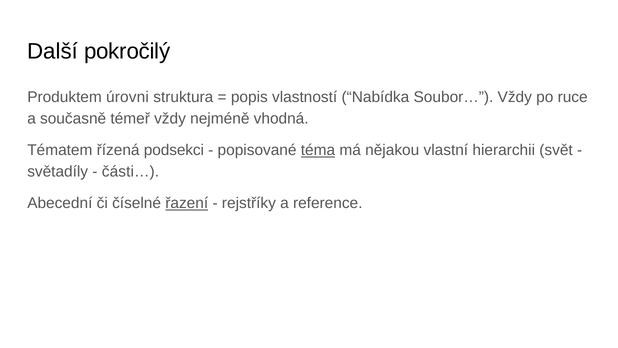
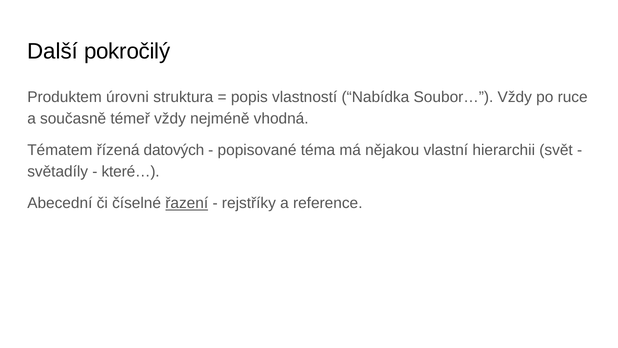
podsekci: podsekci -> datových
téma underline: present -> none
části…: části… -> které…
